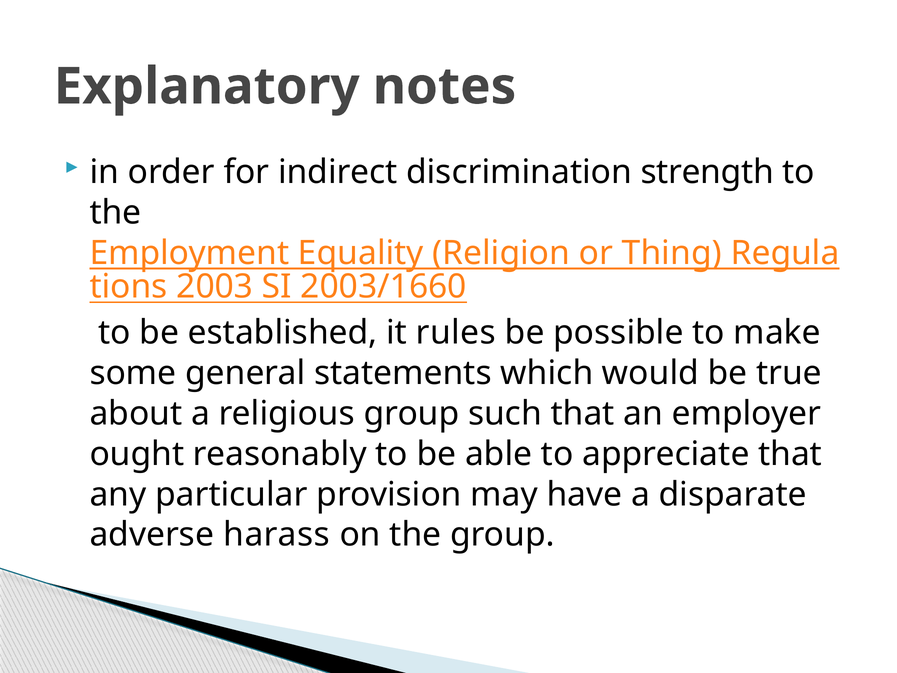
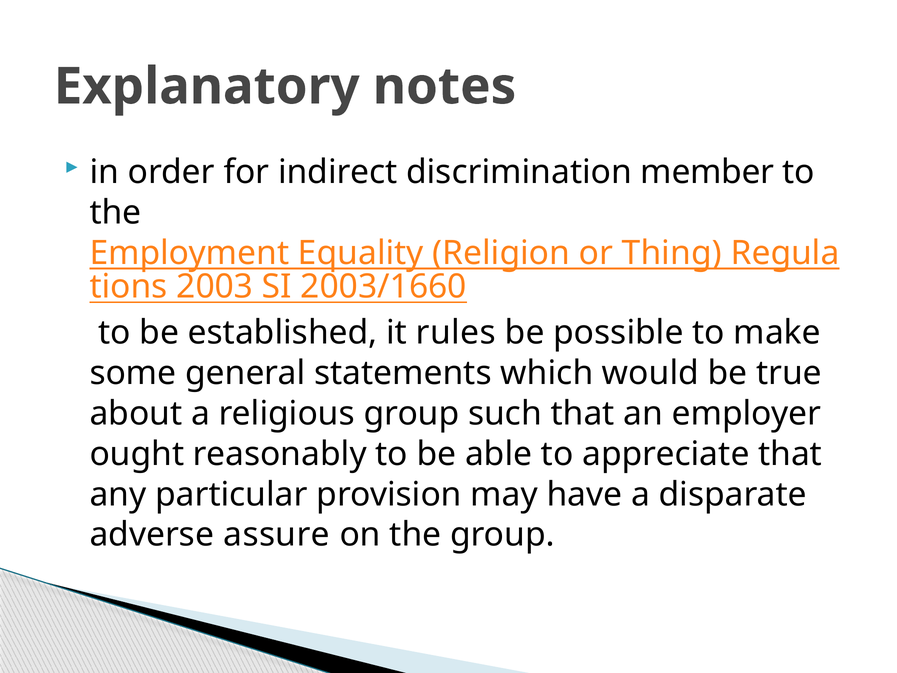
strength: strength -> member
harass: harass -> assure
